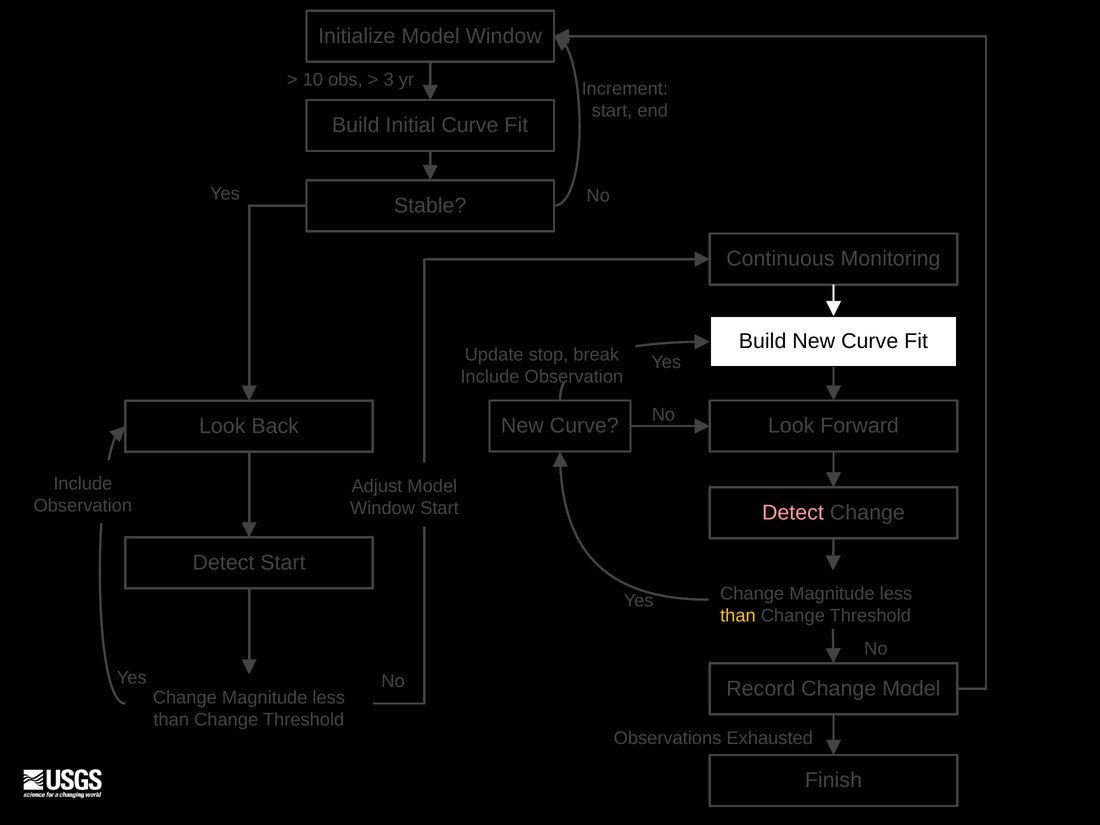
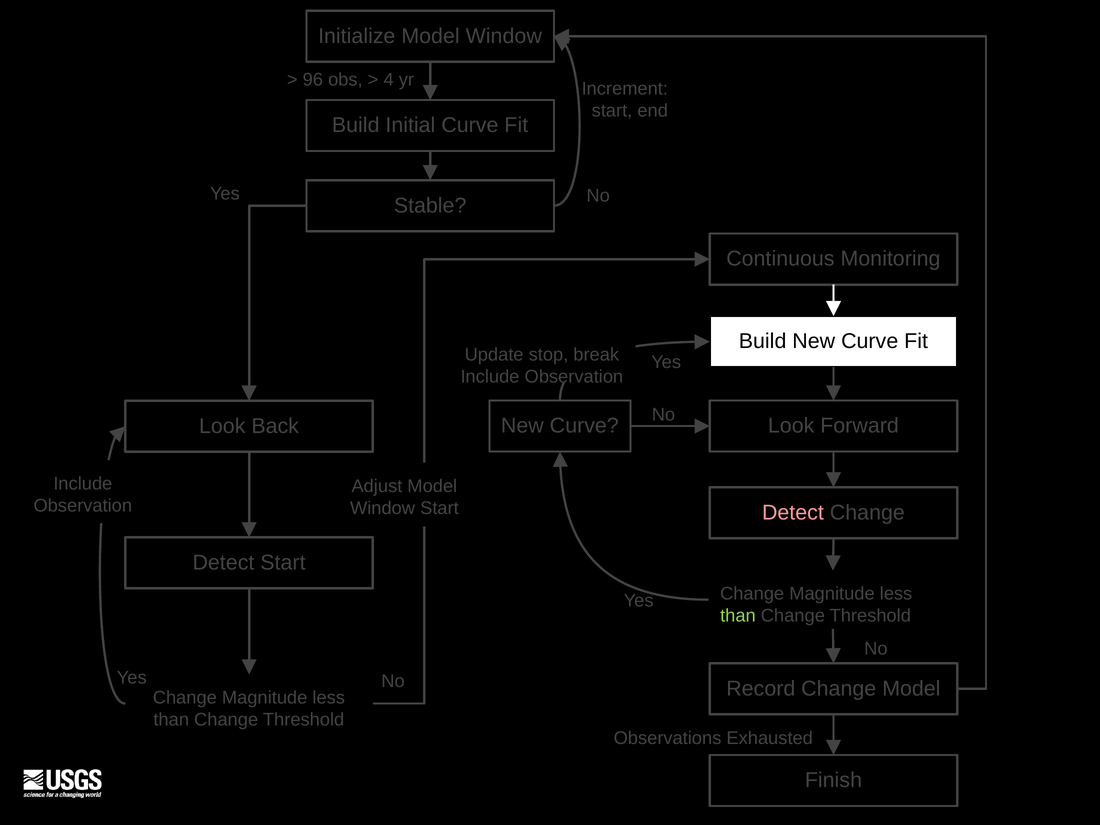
10: 10 -> 96
3: 3 -> 4
than at (738, 616) colour: yellow -> light green
